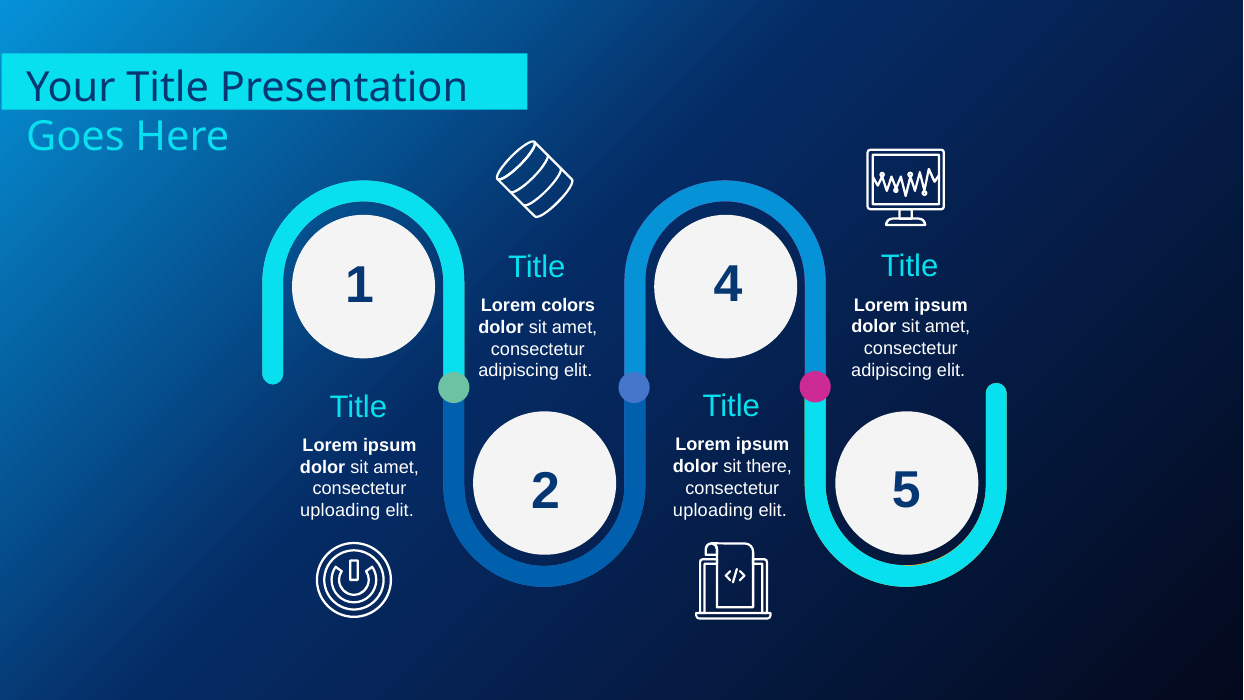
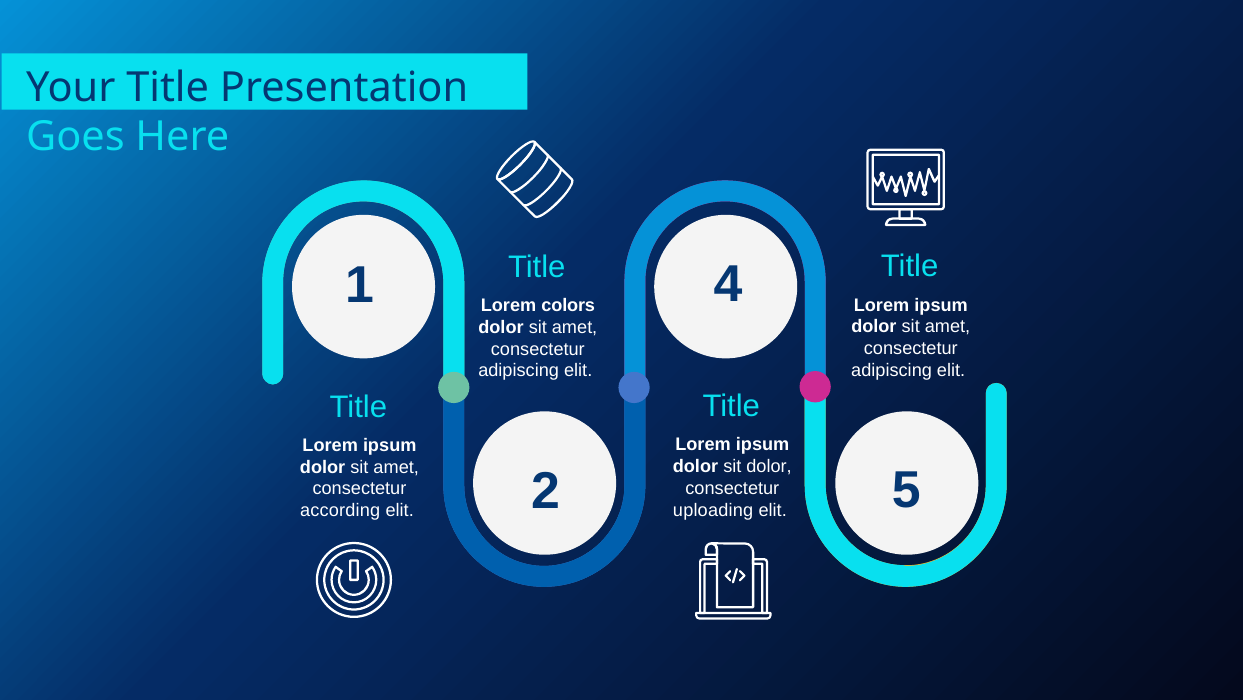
sit there: there -> dolor
uploading at (340, 511): uploading -> according
